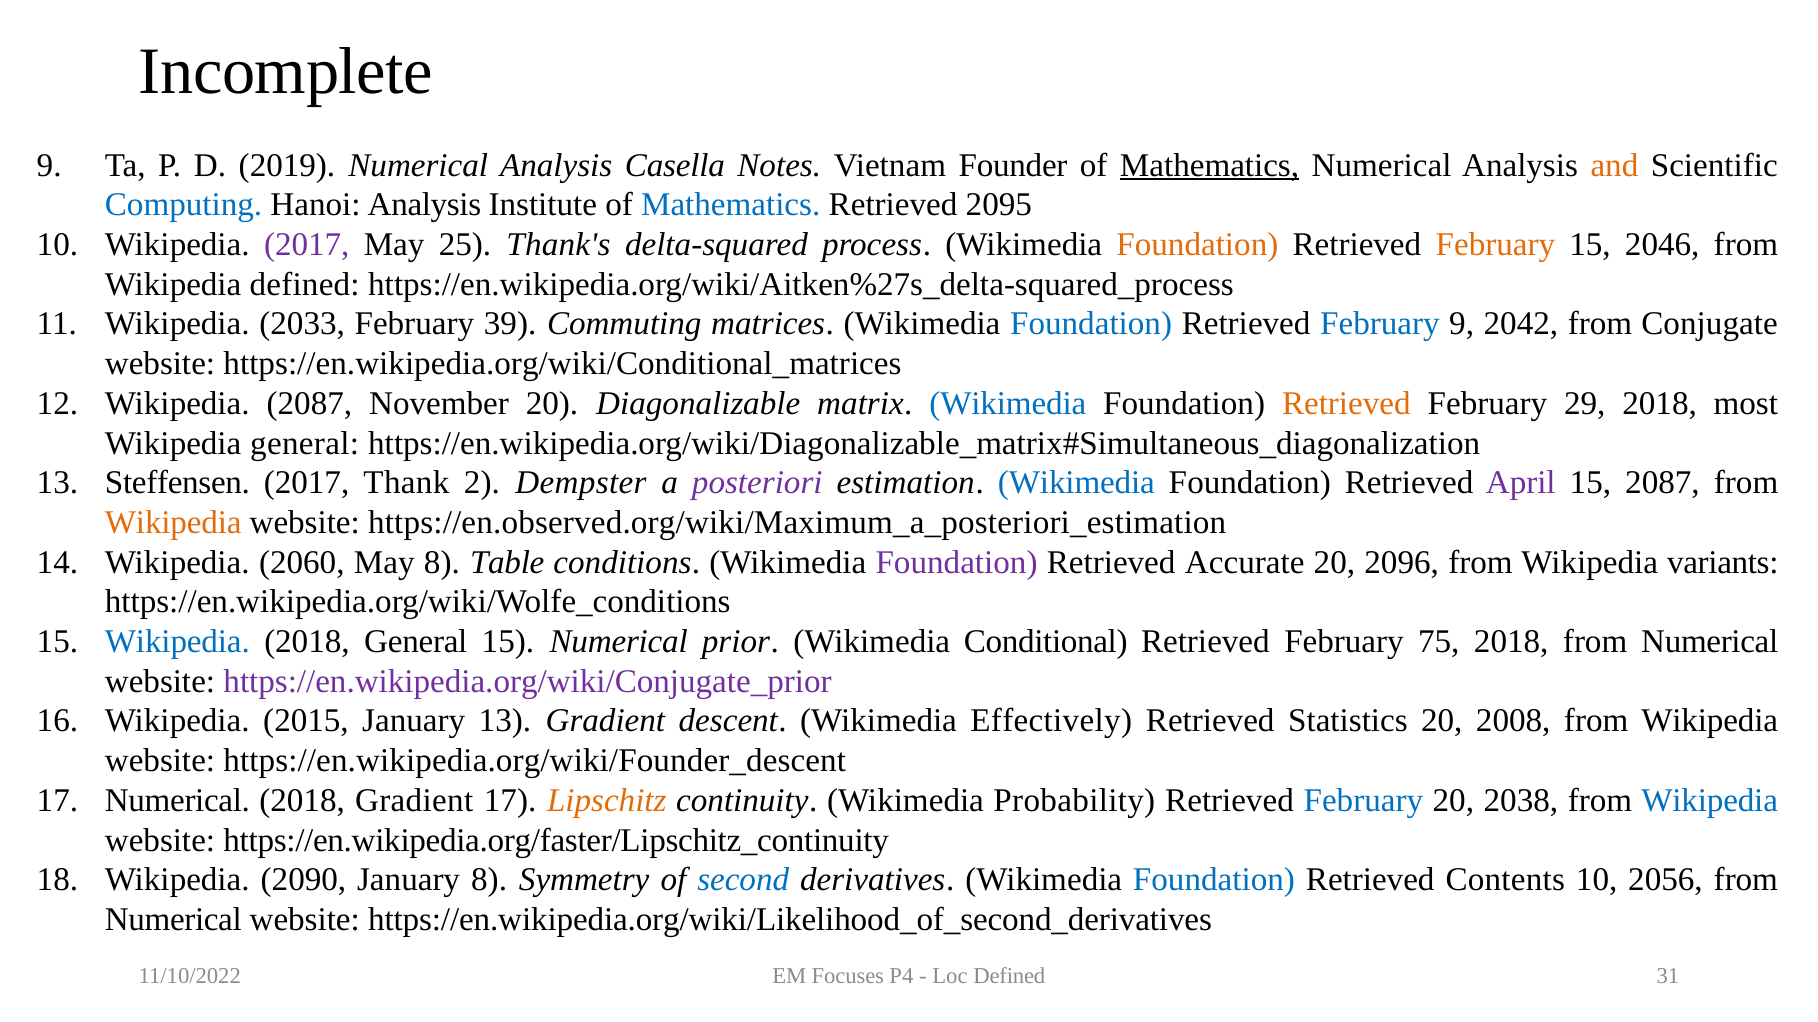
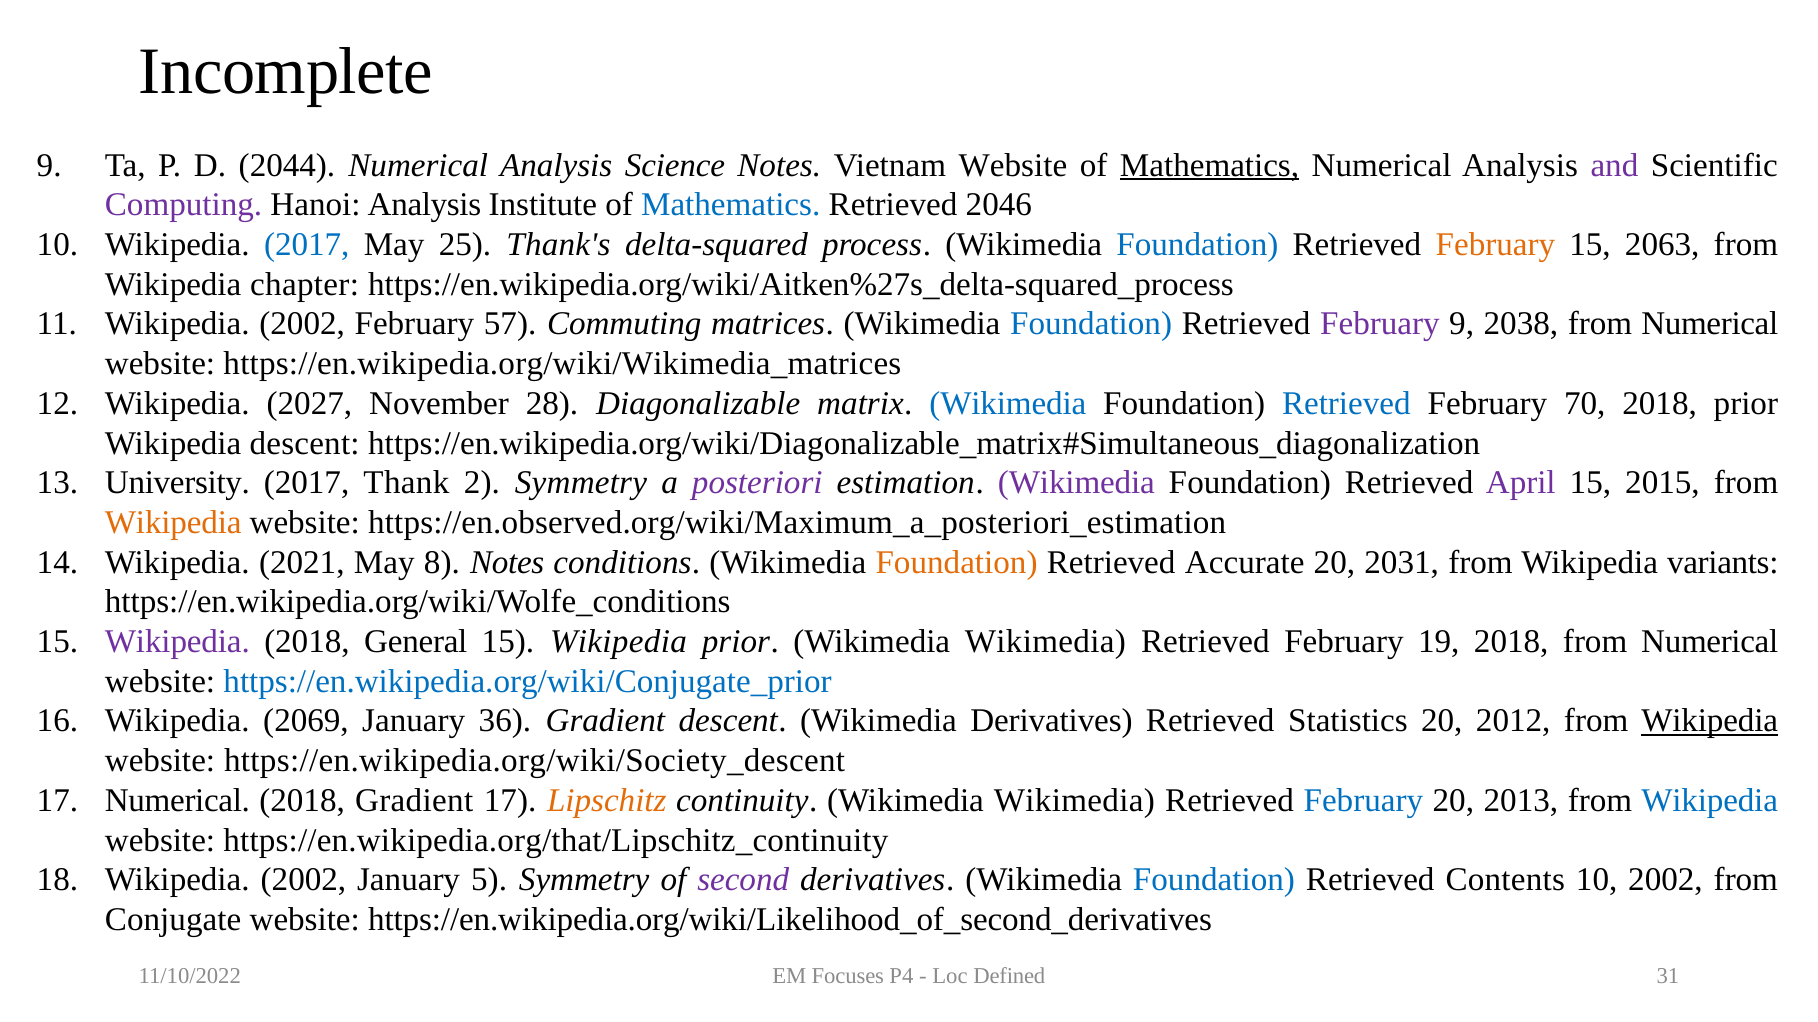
2019: 2019 -> 2044
Casella: Casella -> Science
Vietnam Founder: Founder -> Website
and colour: orange -> purple
Computing colour: blue -> purple
2095: 2095 -> 2046
2017 at (307, 245) colour: purple -> blue
Foundation at (1197, 245) colour: orange -> blue
2046: 2046 -> 2063
Wikipedia defined: defined -> chapter
2033 at (302, 324): 2033 -> 2002
39: 39 -> 57
February at (1380, 324) colour: blue -> purple
2042: 2042 -> 2038
Conjugate at (1710, 324): Conjugate -> Numerical
https://en.wikipedia.org/wiki/Conditional_matrices: https://en.wikipedia.org/wiki/Conditional_matrices -> https://en.wikipedia.org/wiki/Wikimedia_matrices
Wikipedia 2087: 2087 -> 2027
November 20: 20 -> 28
Retrieved at (1346, 404) colour: orange -> blue
29: 29 -> 70
2018 most: most -> prior
Wikipedia general: general -> descent
Steffensen: Steffensen -> University
2 Dempster: Dempster -> Symmetry
Wikimedia at (1076, 483) colour: blue -> purple
15 2087: 2087 -> 2015
2060: 2060 -> 2021
8 Table: Table -> Notes
Foundation at (957, 563) colour: purple -> orange
2096: 2096 -> 2031
Wikipedia at (177, 642) colour: blue -> purple
Numerical at (619, 642): Numerical -> Wikipedia
prior Wikimedia Conditional: Conditional -> Wikimedia
75: 75 -> 19
https://en.wikipedia.org/wiki/Conjugate_prior colour: purple -> blue
2015: 2015 -> 2069
January 13: 13 -> 36
Wikimedia Effectively: Effectively -> Derivatives
2008: 2008 -> 2012
Wikipedia at (1710, 721) underline: none -> present
https://en.wikipedia.org/wiki/Founder_descent: https://en.wikipedia.org/wiki/Founder_descent -> https://en.wikipedia.org/wiki/Society_descent
continuity Wikimedia Probability: Probability -> Wikimedia
2038: 2038 -> 2013
https://en.wikipedia.org/faster/Lipschitz_continuity: https://en.wikipedia.org/faster/Lipschitz_continuity -> https://en.wikipedia.org/that/Lipschitz_continuity
2090 at (303, 880): 2090 -> 2002
January 8: 8 -> 5
second colour: blue -> purple
10 2056: 2056 -> 2002
Numerical at (173, 920): Numerical -> Conjugate
